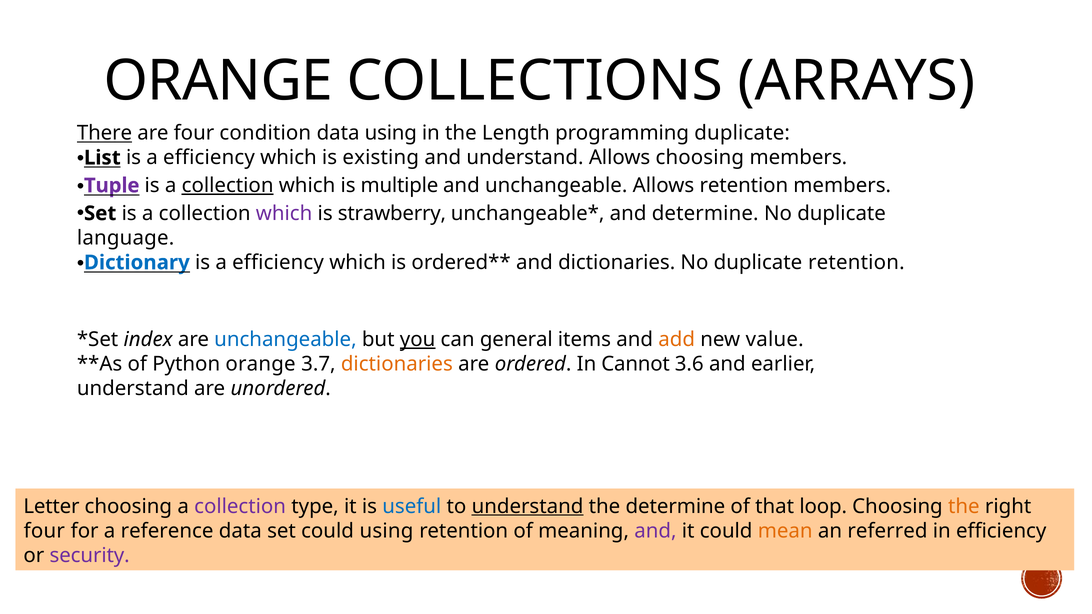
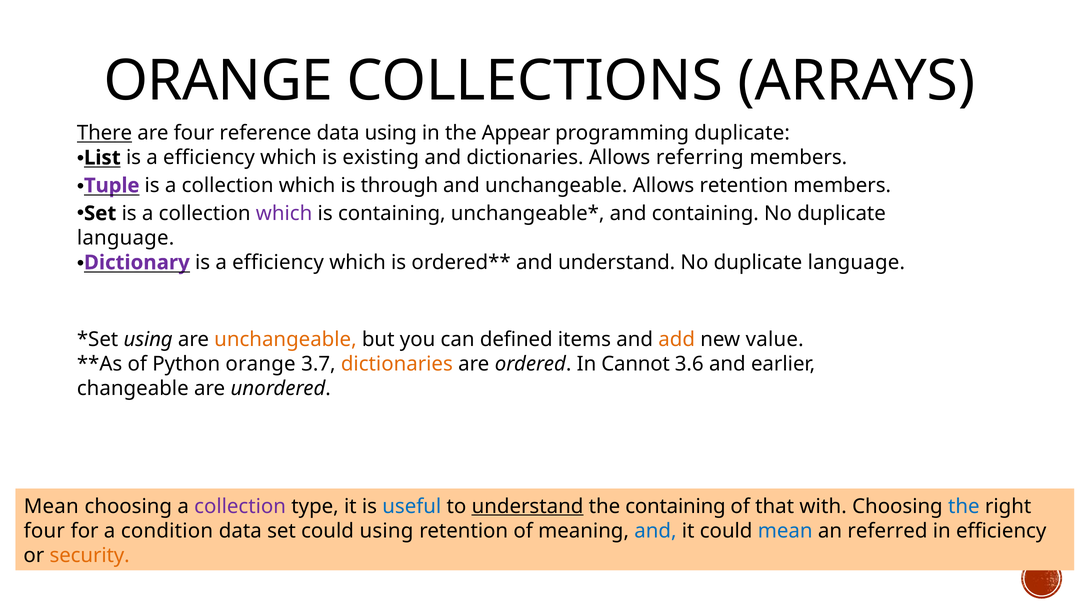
condition: condition -> reference
Length: Length -> Appear
and understand: understand -> dictionaries
Allows choosing: choosing -> referring
collection at (228, 186) underline: present -> none
multiple: multiple -> through
is strawberry: strawberry -> containing
and determine: determine -> containing
Dictionary colour: blue -> purple
and dictionaries: dictionaries -> understand
retention at (856, 263): retention -> language
index at (148, 340): index -> using
unchangeable at (285, 340) colour: blue -> orange
you underline: present -> none
general: general -> defined
understand at (133, 389): understand -> changeable
Letter at (51, 507): Letter -> Mean
the determine: determine -> containing
loop: loop -> with
the at (964, 507) colour: orange -> blue
reference: reference -> condition
and at (655, 531) colour: purple -> blue
mean at (785, 531) colour: orange -> blue
security colour: purple -> orange
